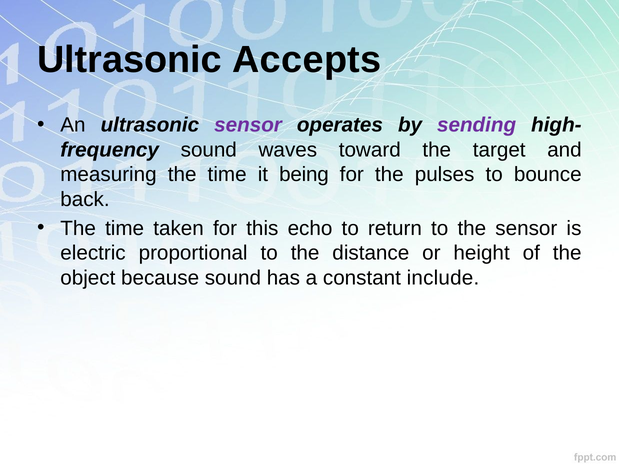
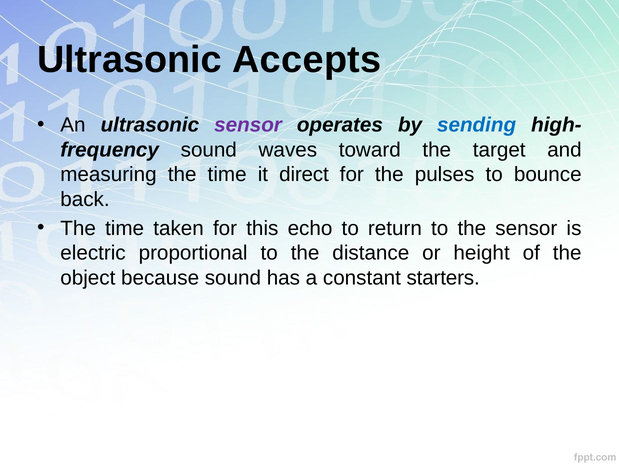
sending colour: purple -> blue
being: being -> direct
include: include -> starters
